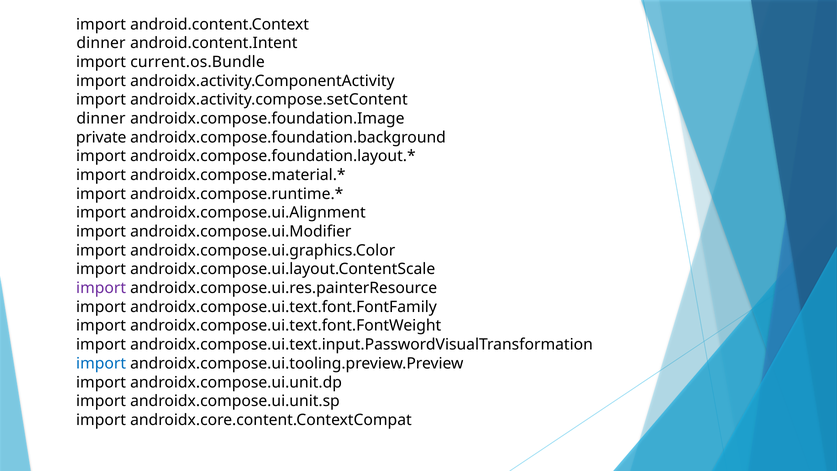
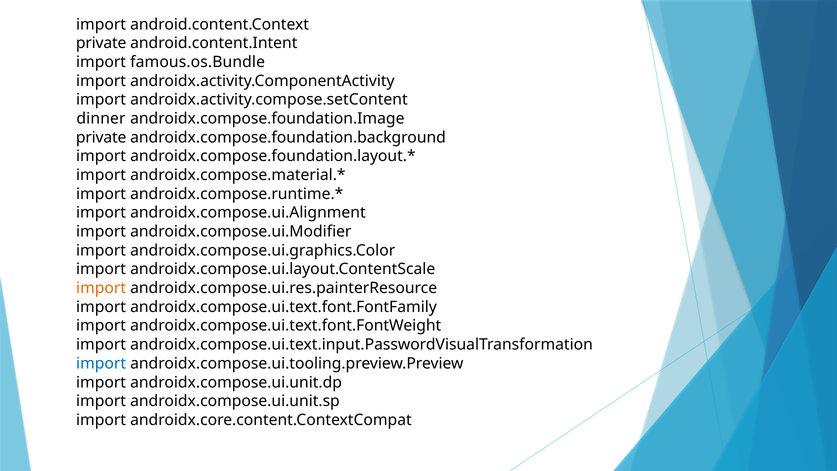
dinner at (101, 43): dinner -> private
current.os.Bundle: current.os.Bundle -> famous.os.Bundle
import at (101, 288) colour: purple -> orange
